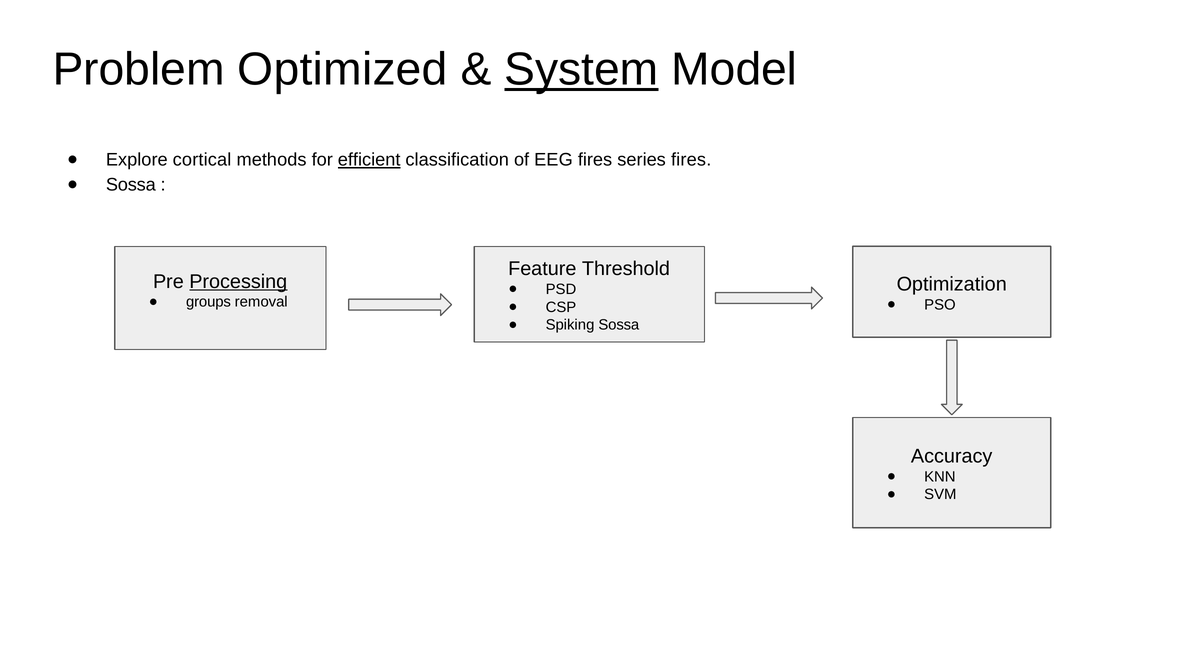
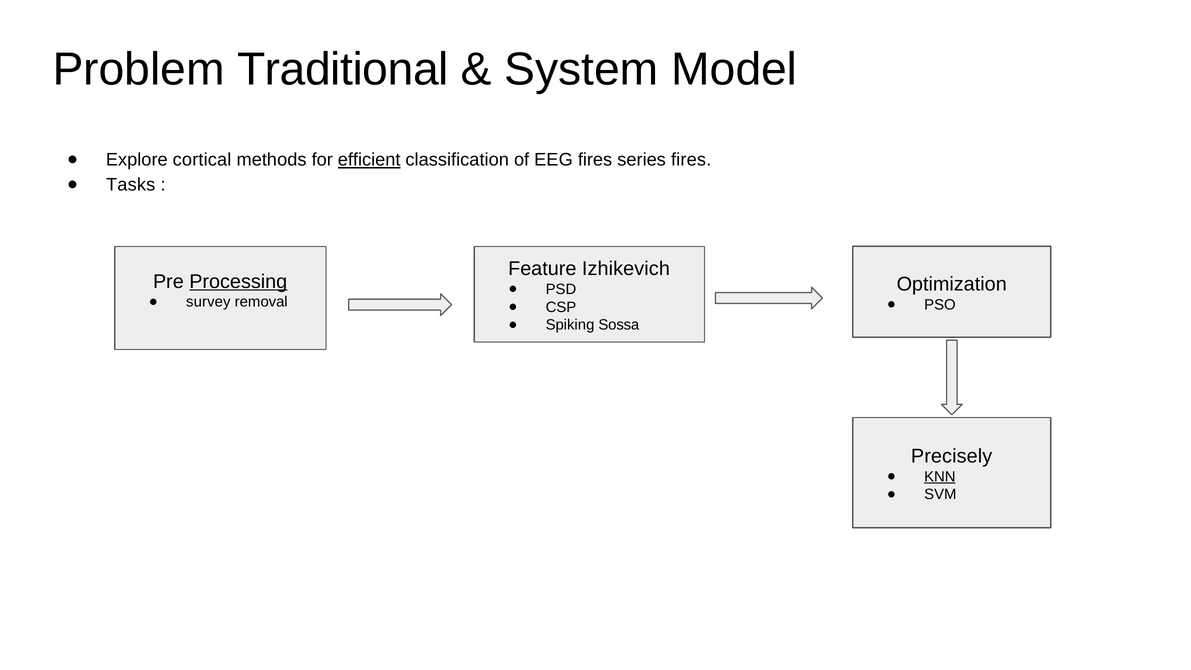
Optimized: Optimized -> Traditional
System underline: present -> none
Sossa at (131, 185): Sossa -> Tasks
Threshold: Threshold -> Izhikevich
groups: groups -> survey
Accuracy: Accuracy -> Precisely
KNN underline: none -> present
